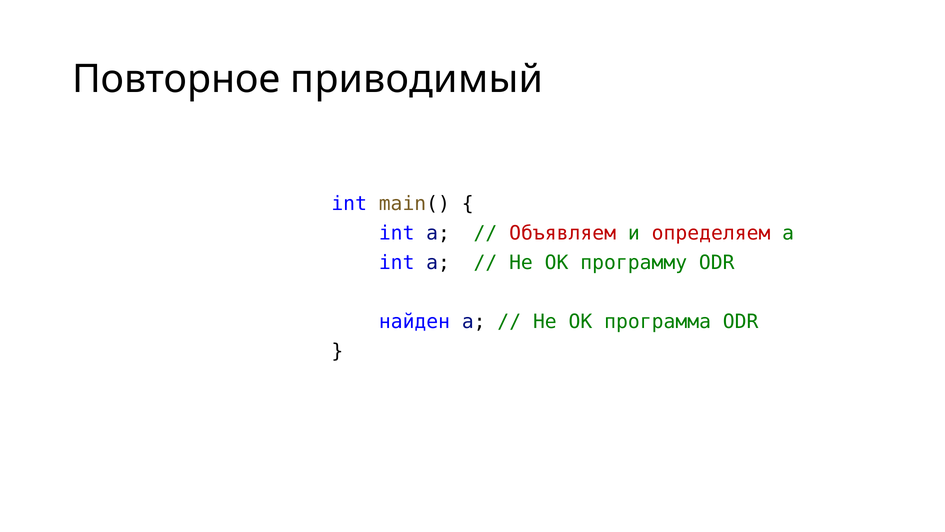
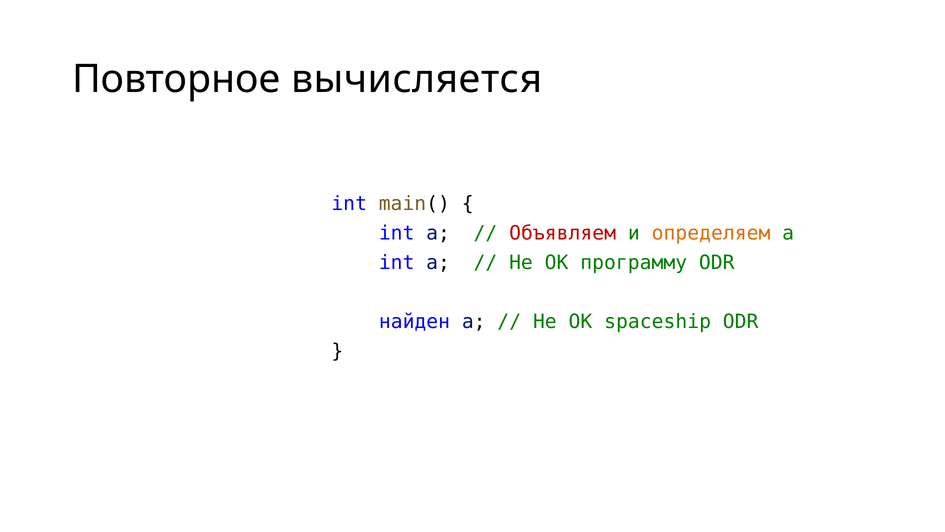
приводимый: приводимый -> вычисляется
определяем colour: red -> orange
программа: программа -> spaceship
